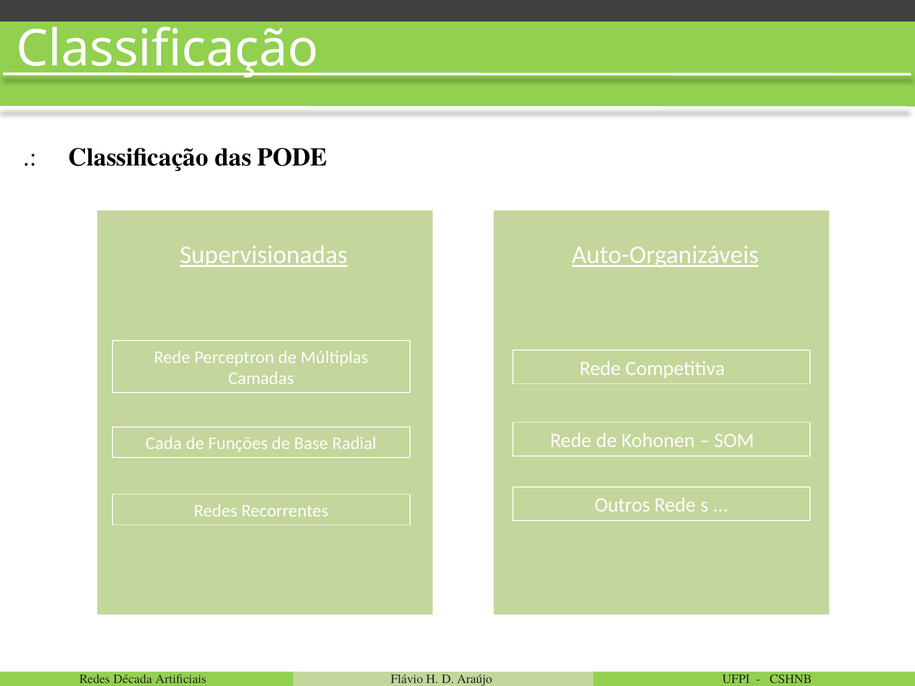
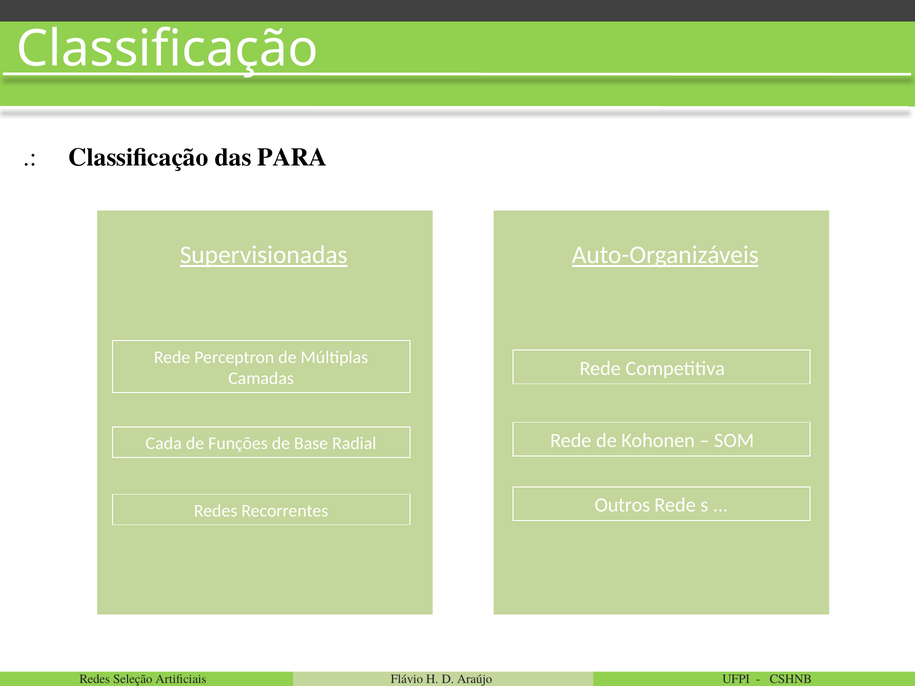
PODE: PODE -> PARA
Década: Década -> Seleção
